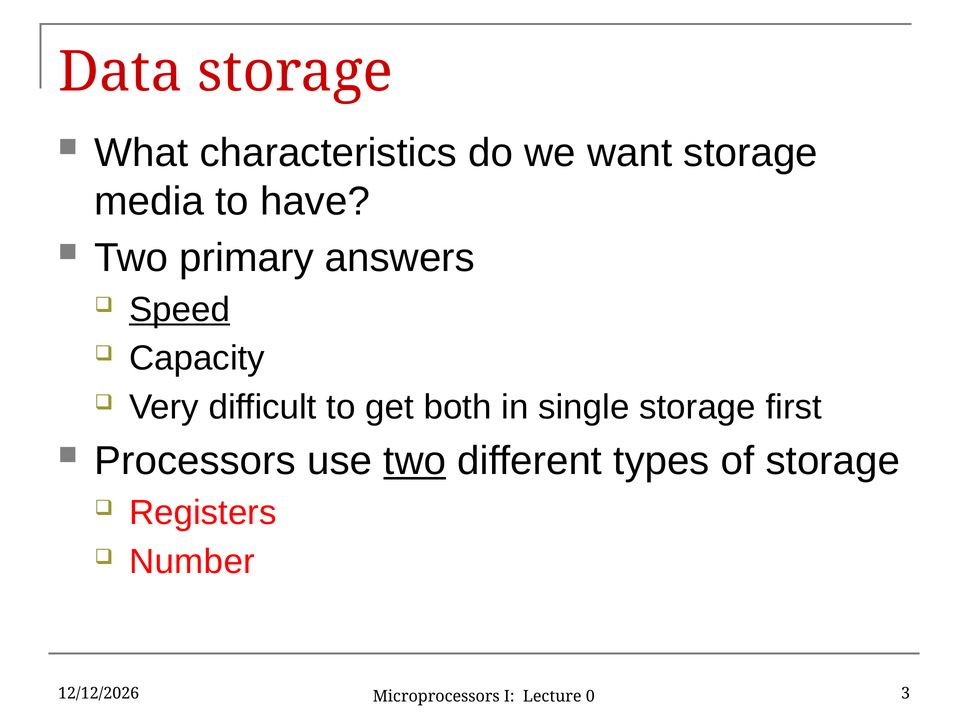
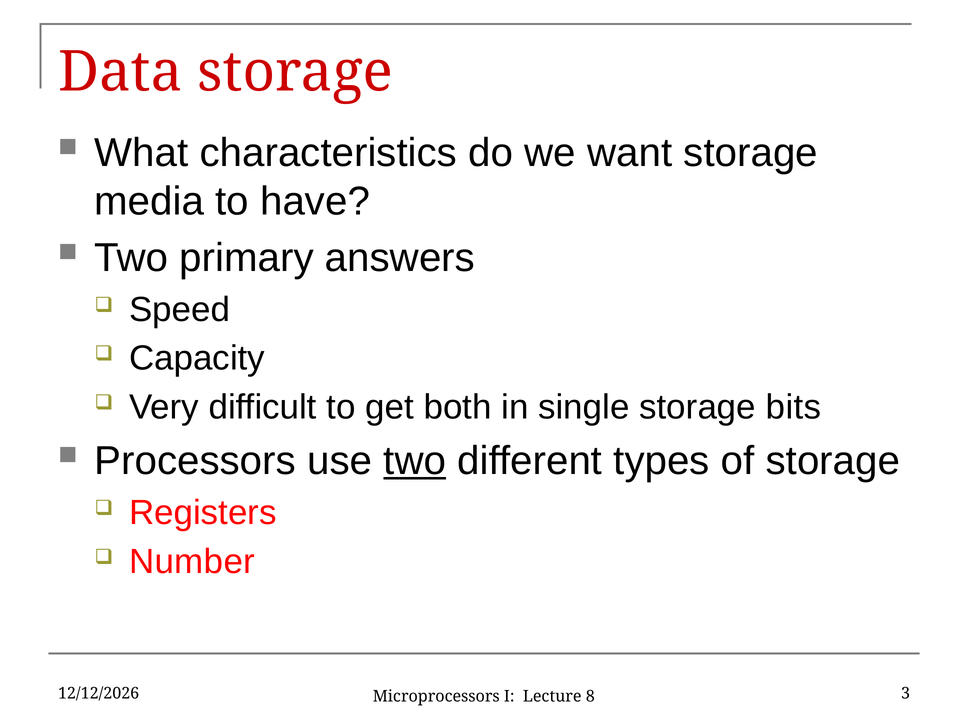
Speed underline: present -> none
first: first -> bits
0: 0 -> 8
